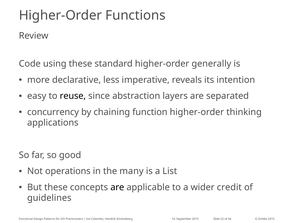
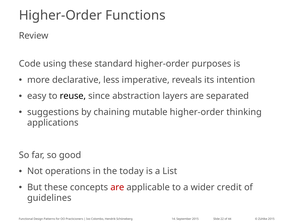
generally: generally -> purposes
concurrency: concurrency -> suggestions
function: function -> mutable
many: many -> today
are at (117, 187) colour: black -> red
